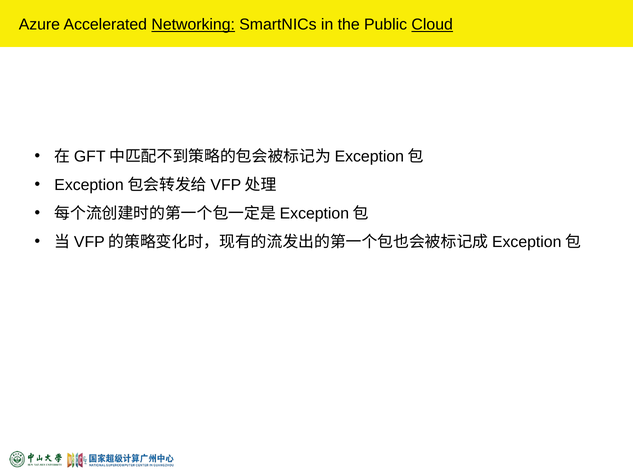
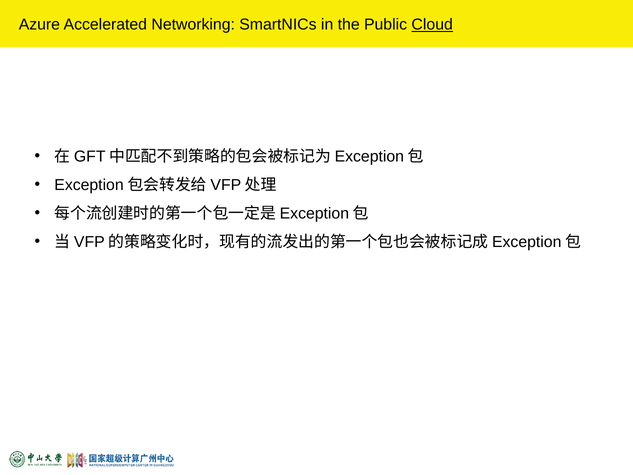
Networking underline: present -> none
